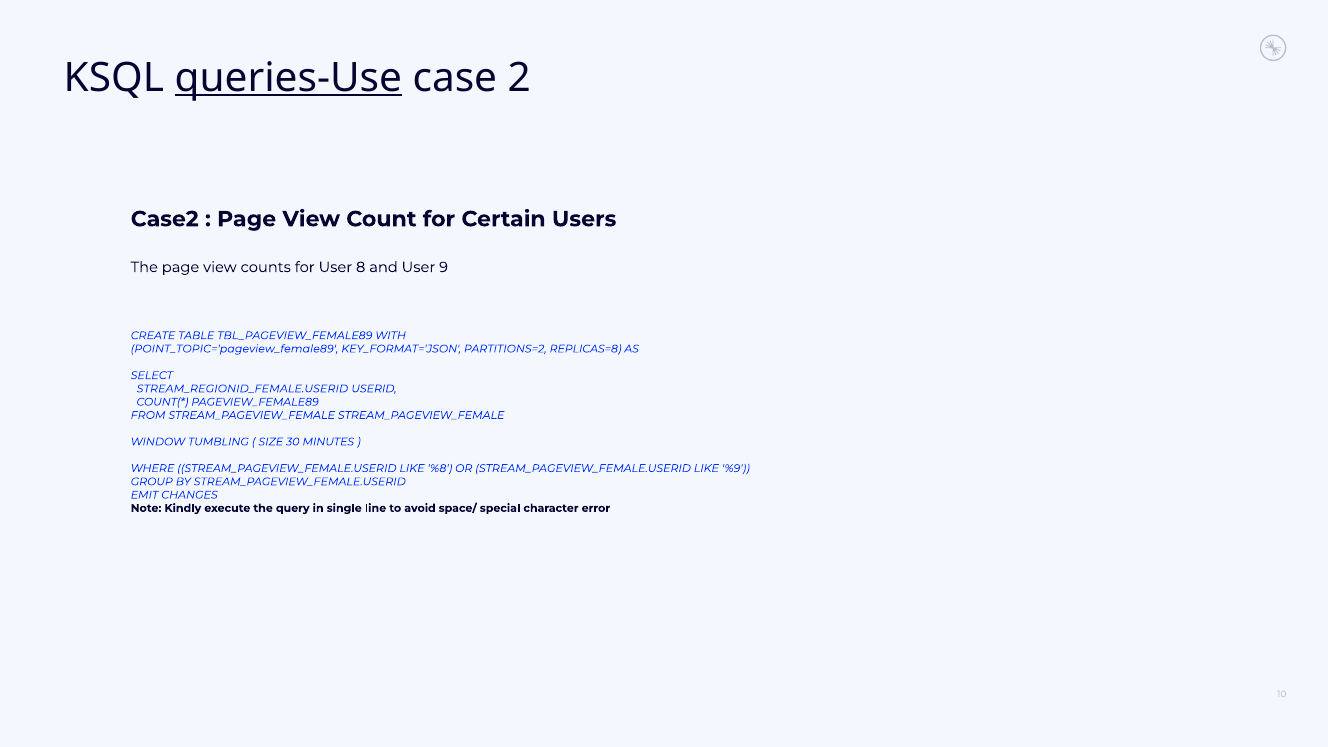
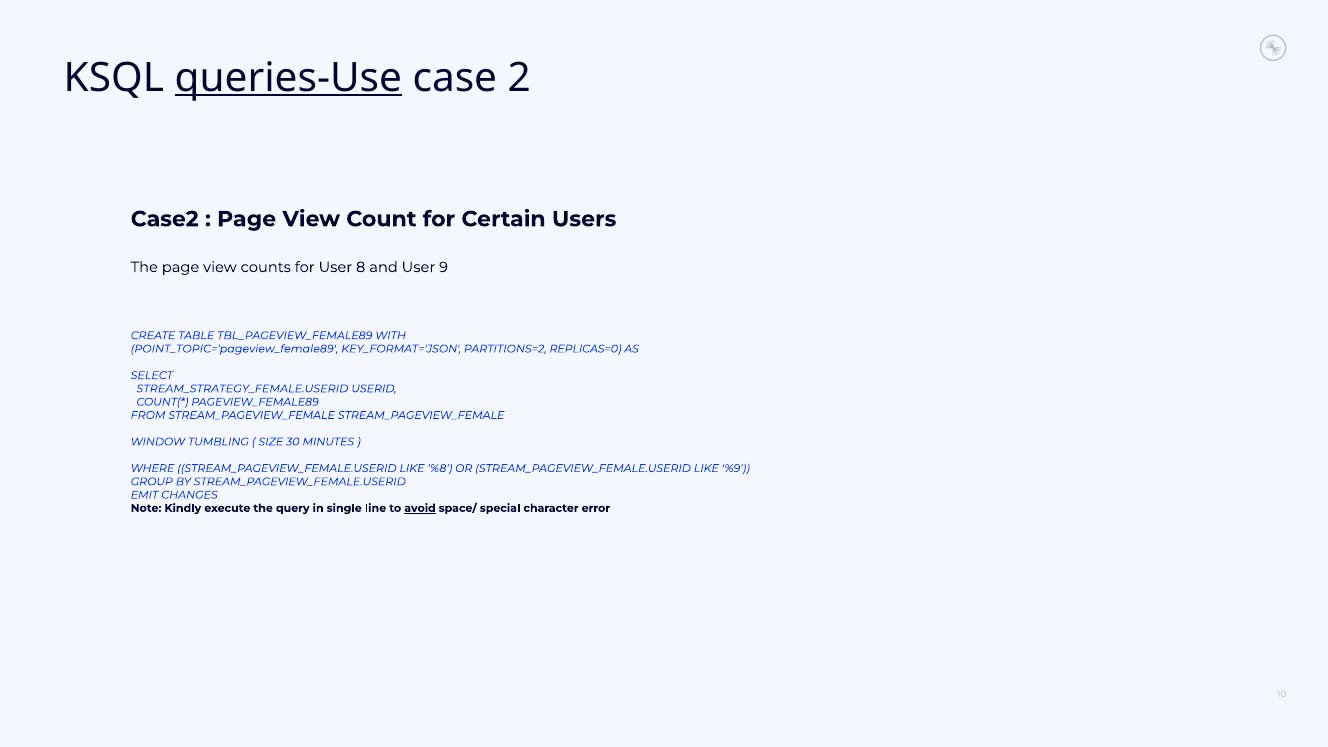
REPLICAS=8: REPLICAS=8 -> REPLICAS=0
STREAM_REGIONID_FEMALE.USERID: STREAM_REGIONID_FEMALE.USERID -> STREAM_STRATEGY_FEMALE.USERID
avoid underline: none -> present
